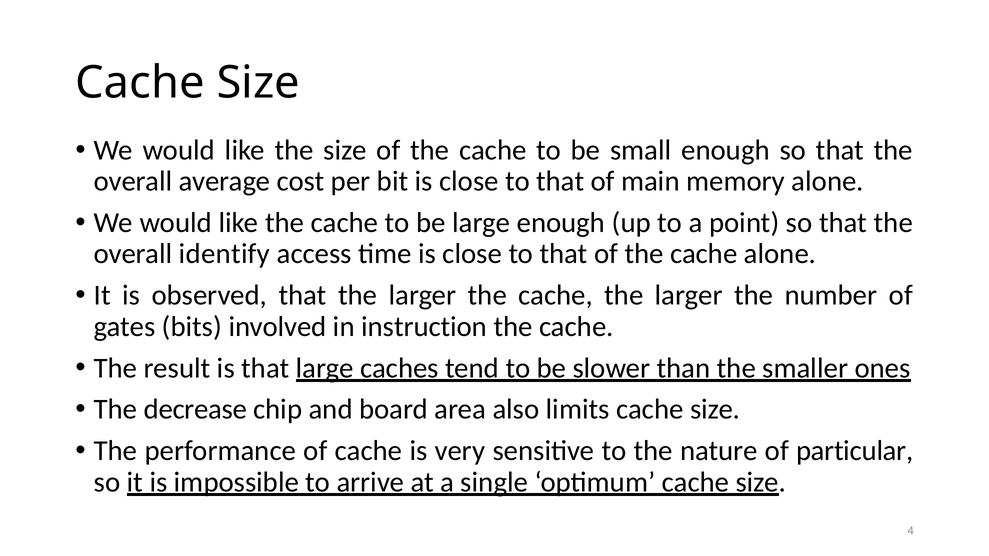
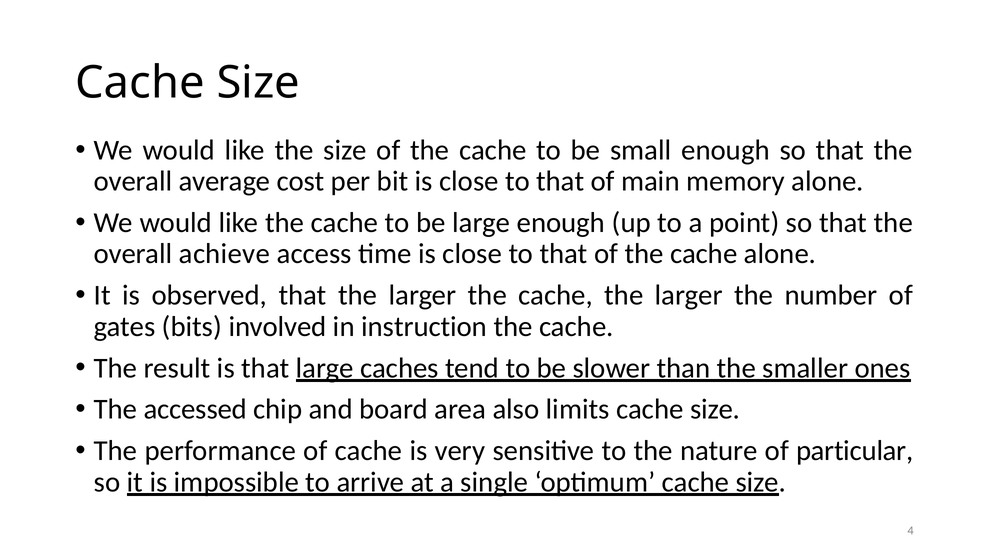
identify: identify -> achieve
decrease: decrease -> accessed
